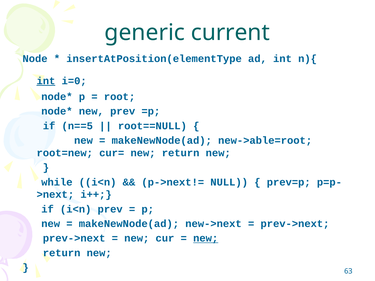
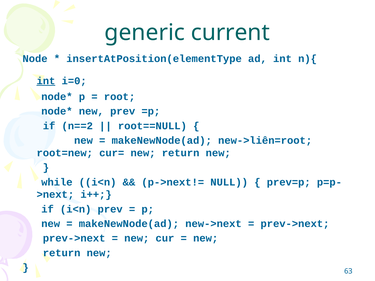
n==5: n==5 -> n==2
new->able=root: new->able=root -> new->liên=root
new at (206, 238) underline: present -> none
